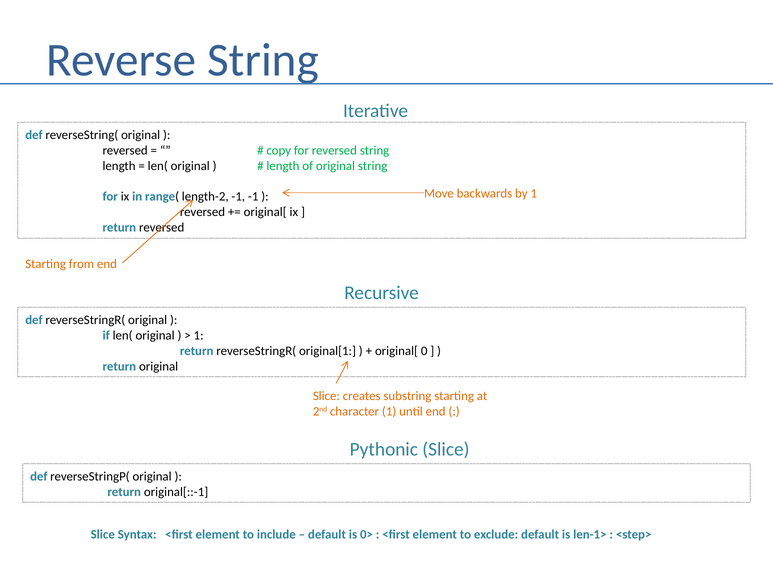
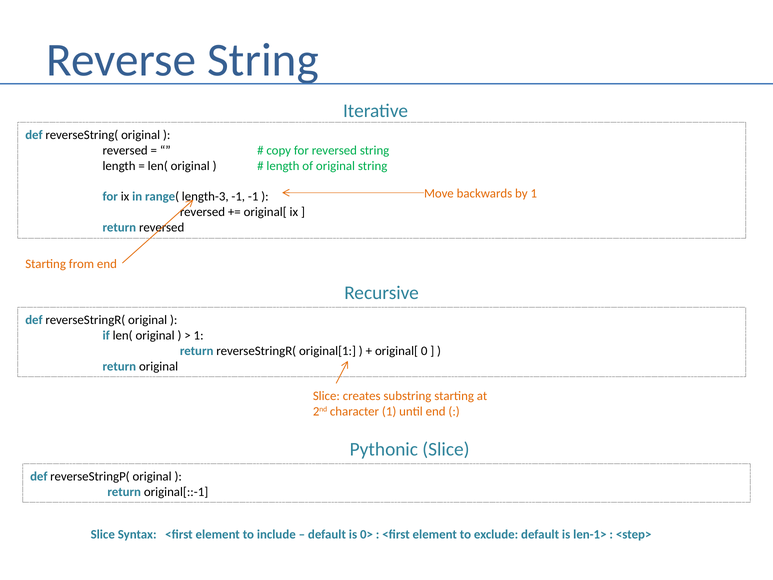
length-2: length-2 -> length-3
